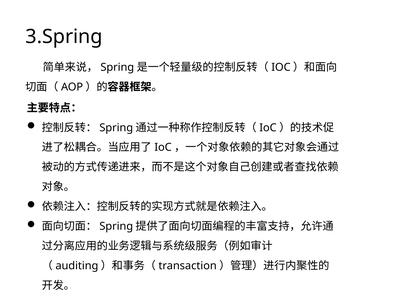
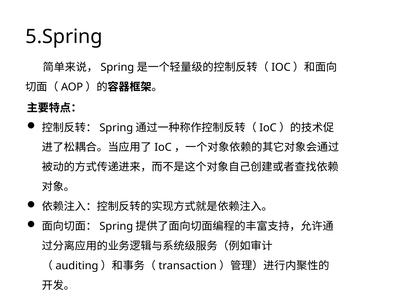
3.Spring: 3.Spring -> 5.Spring
